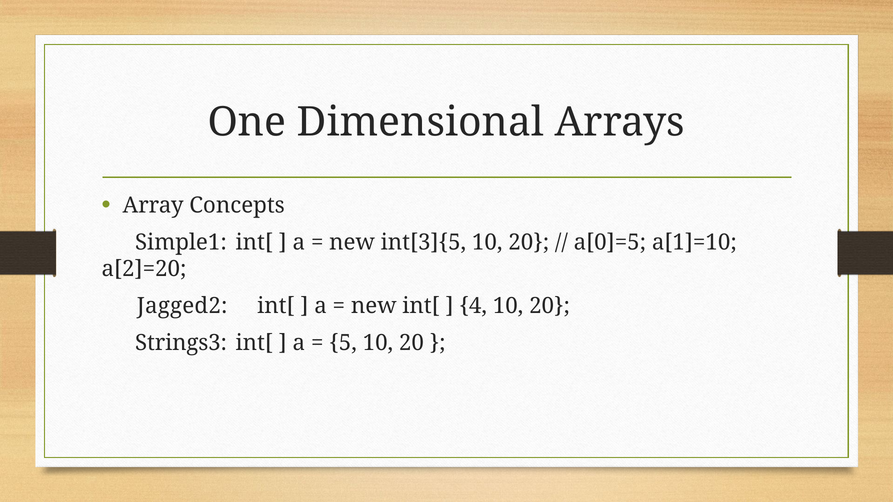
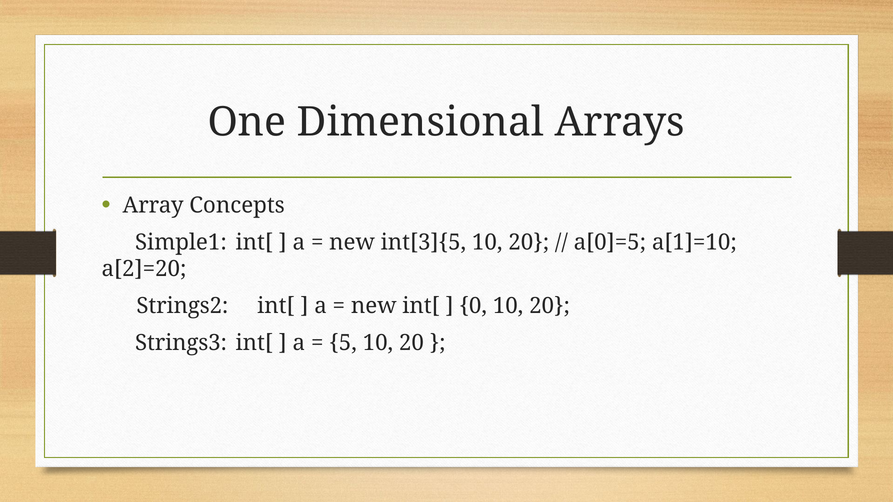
Jagged2: Jagged2 -> Strings2
4: 4 -> 0
